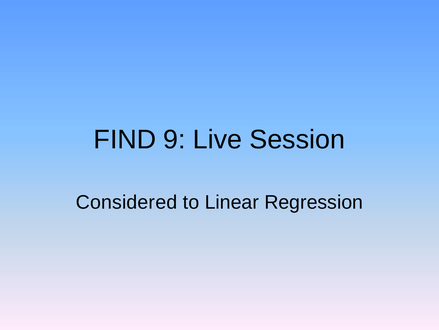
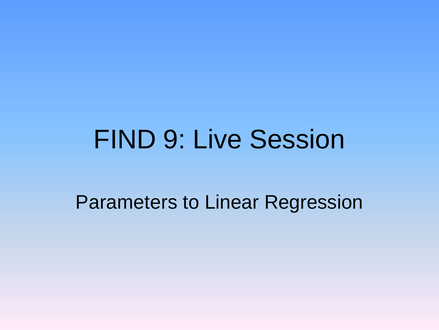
Considered: Considered -> Parameters
